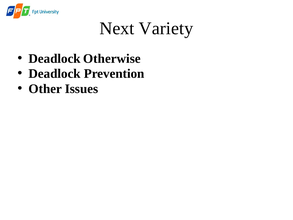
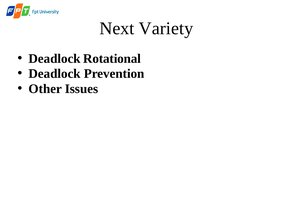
Otherwise: Otherwise -> Rotational
